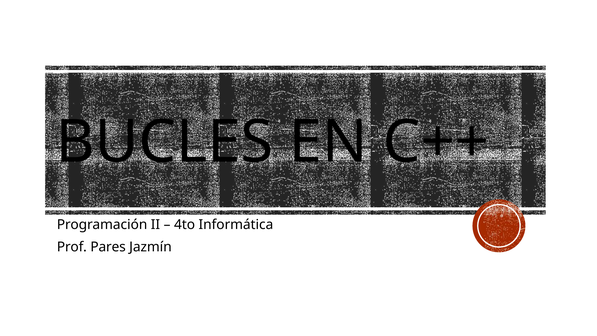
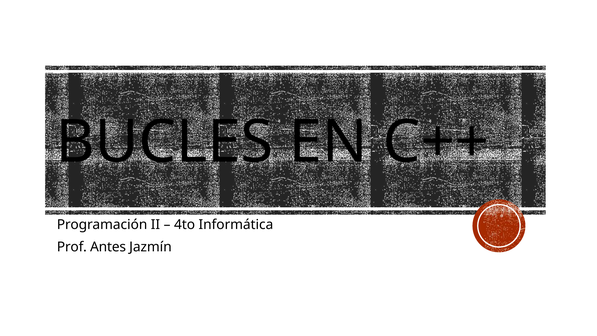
Pares: Pares -> Antes
